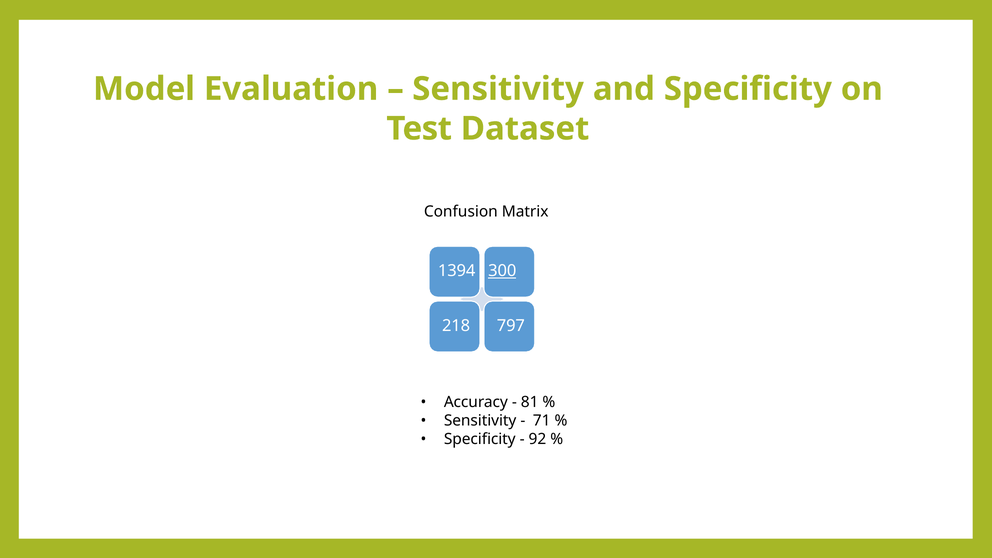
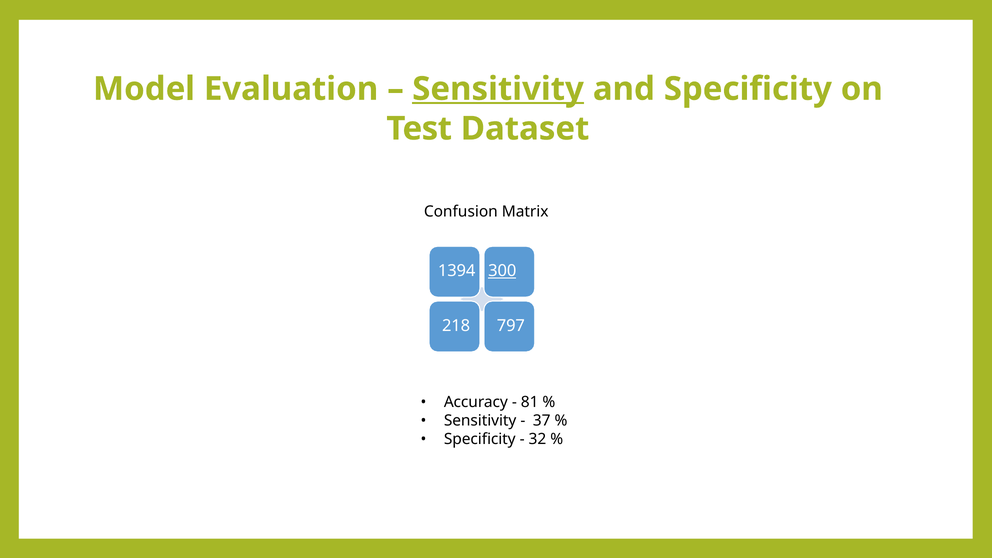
Sensitivity at (498, 89) underline: none -> present
71: 71 -> 37
92: 92 -> 32
